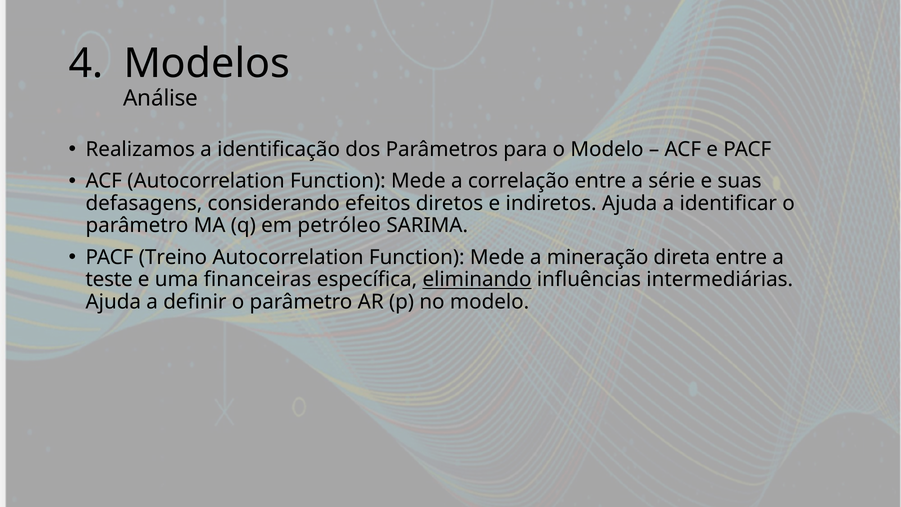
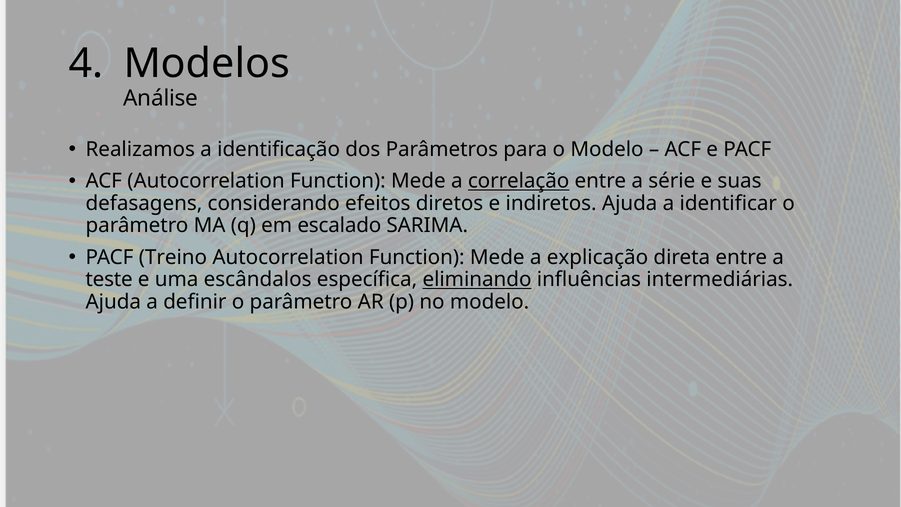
correlação underline: none -> present
petróleo: petróleo -> escalado
mineração: mineração -> explicação
financeiras: financeiras -> escândalos
